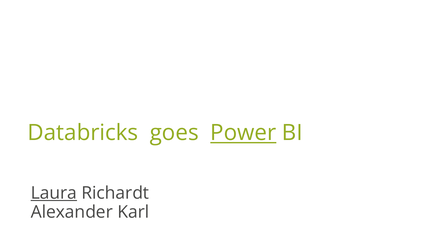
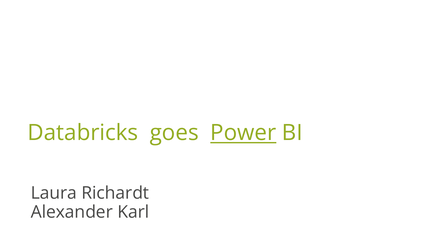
Laura underline: present -> none
